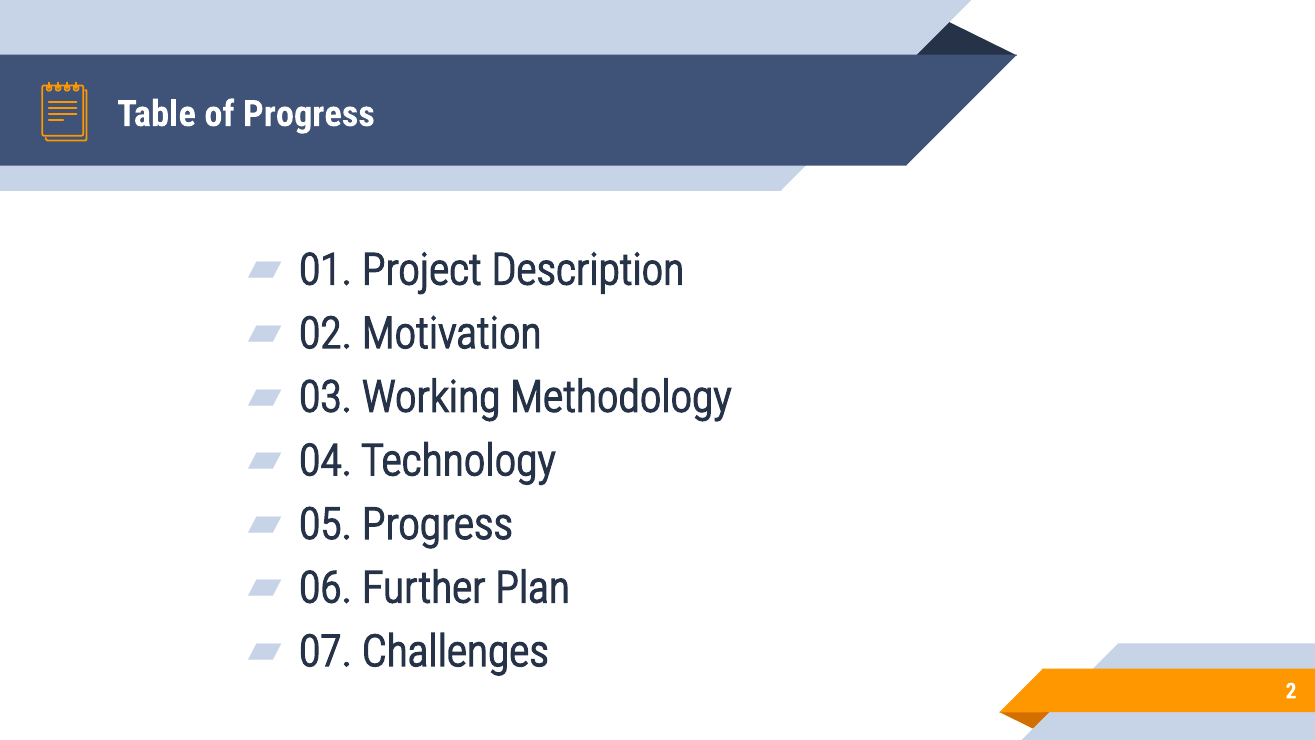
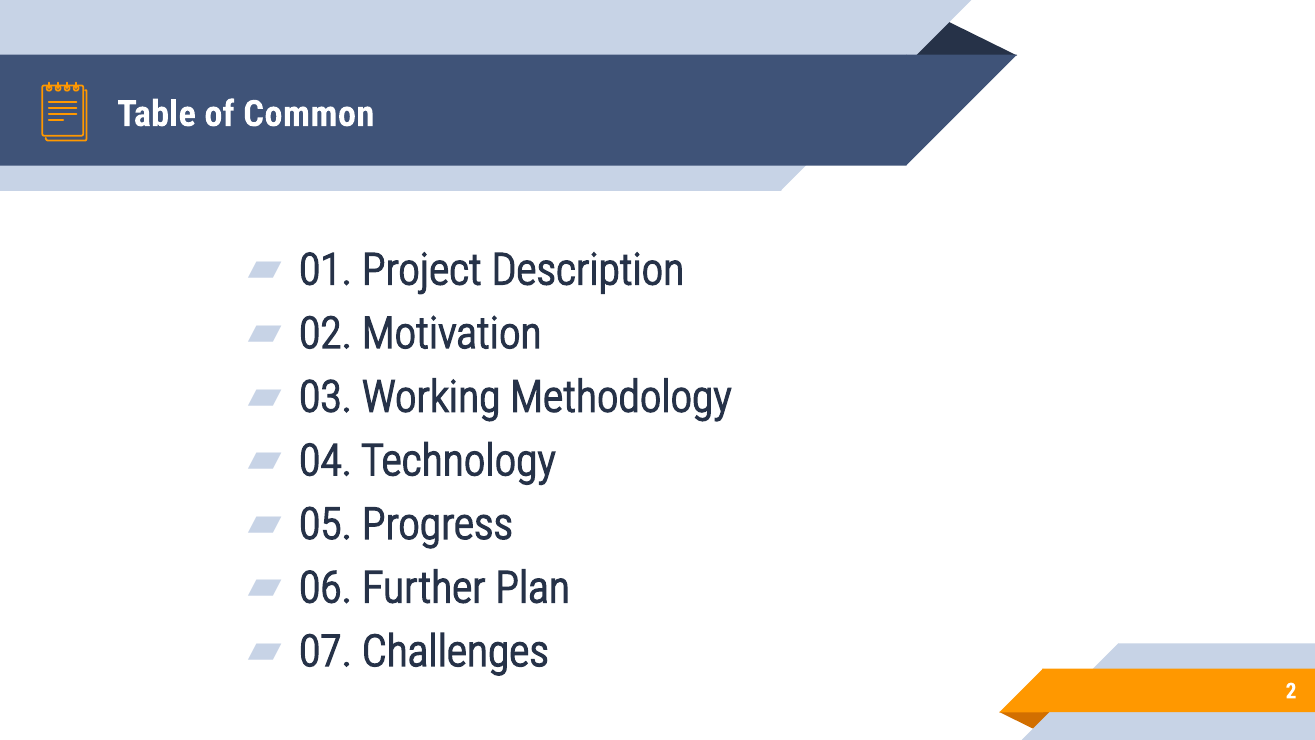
of Progress: Progress -> Common
